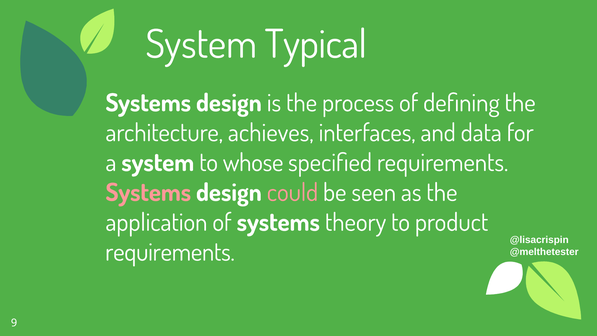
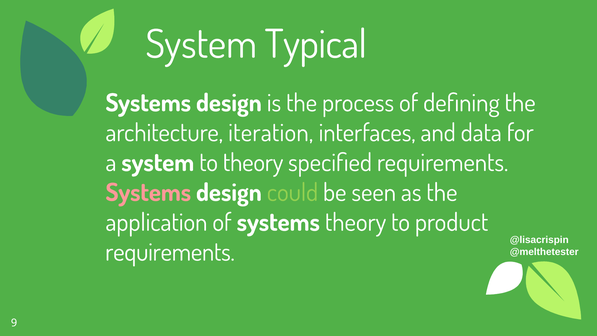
achieves: achieves -> iteration
to whose: whose -> theory
could colour: pink -> light green
